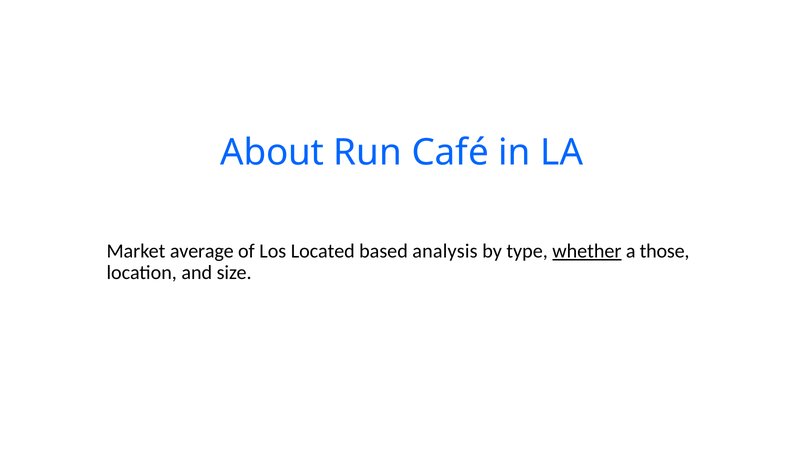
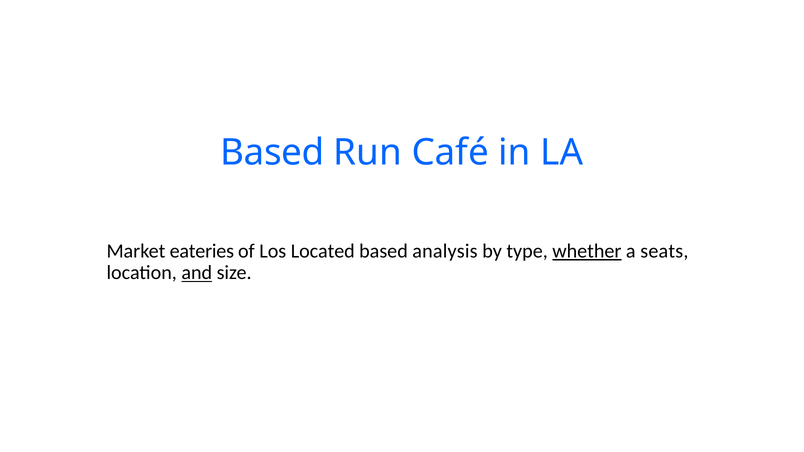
About at (272, 153): About -> Based
average: average -> eateries
those: those -> seats
and underline: none -> present
